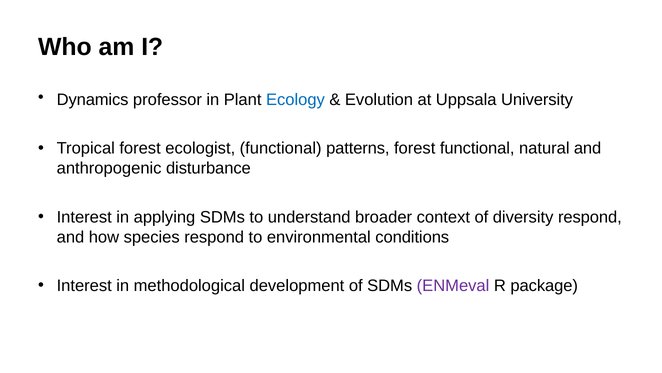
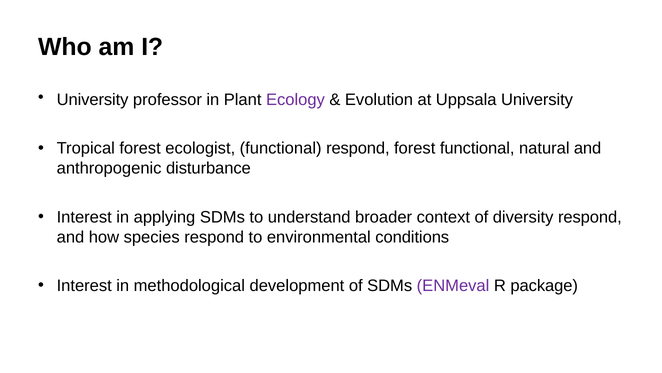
Dynamics at (93, 100): Dynamics -> University
Ecology colour: blue -> purple
functional patterns: patterns -> respond
